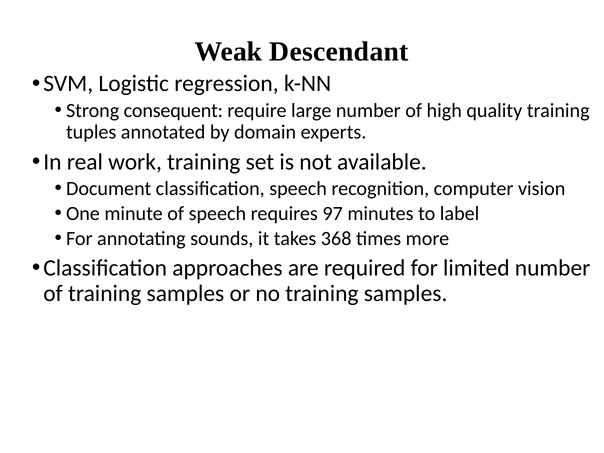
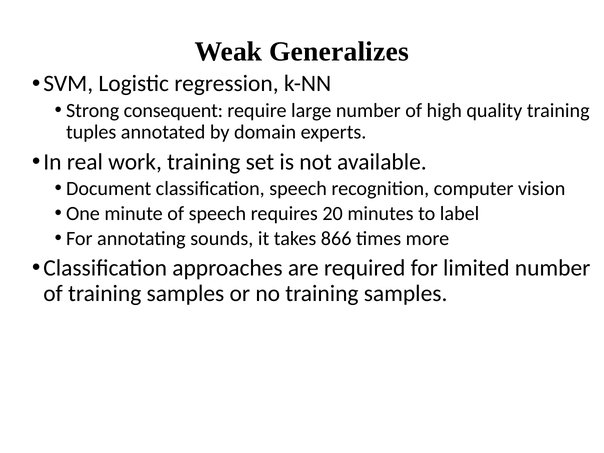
Descendant: Descendant -> Generalizes
97: 97 -> 20
368: 368 -> 866
